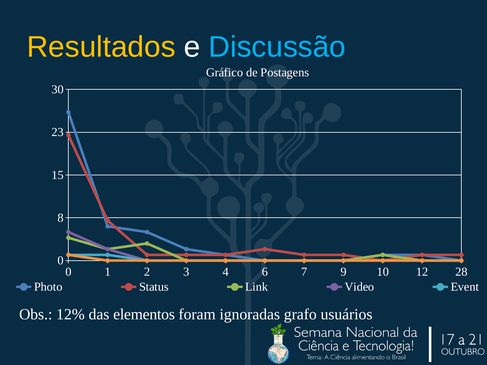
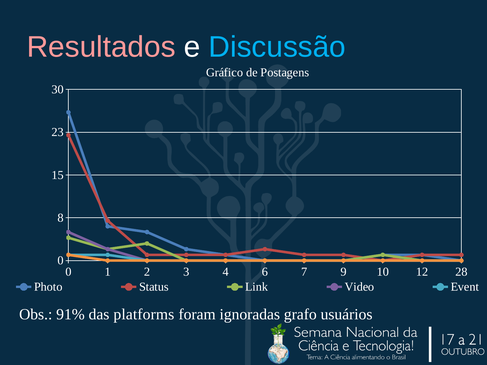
Resultados colour: yellow -> pink
12%: 12% -> 91%
elementos: elementos -> platforms
